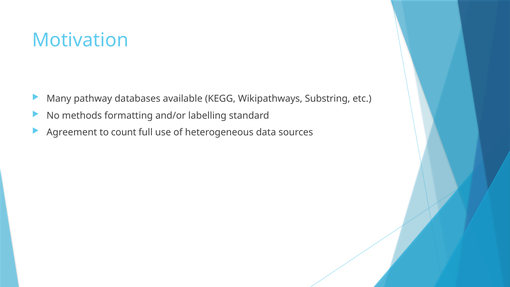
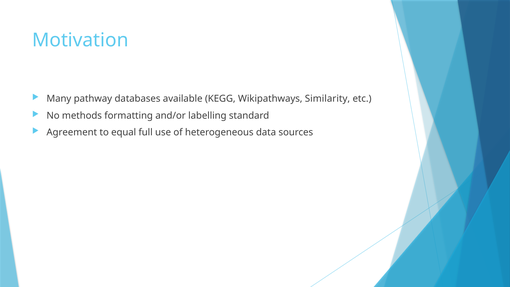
Substring: Substring -> Similarity
count: count -> equal
